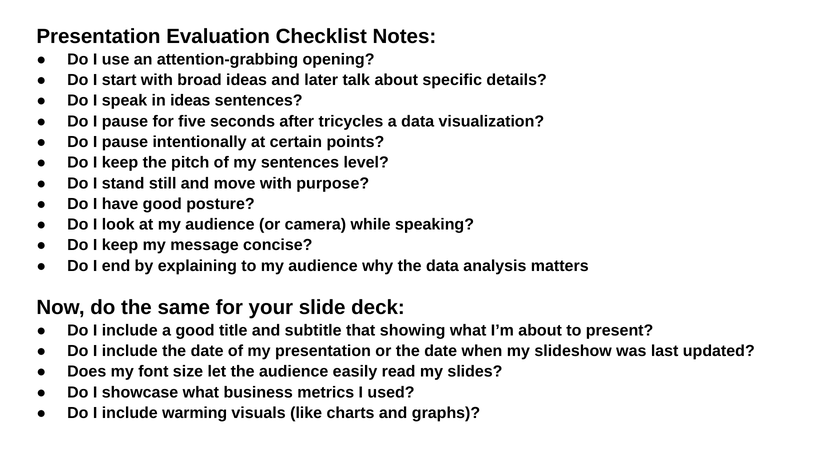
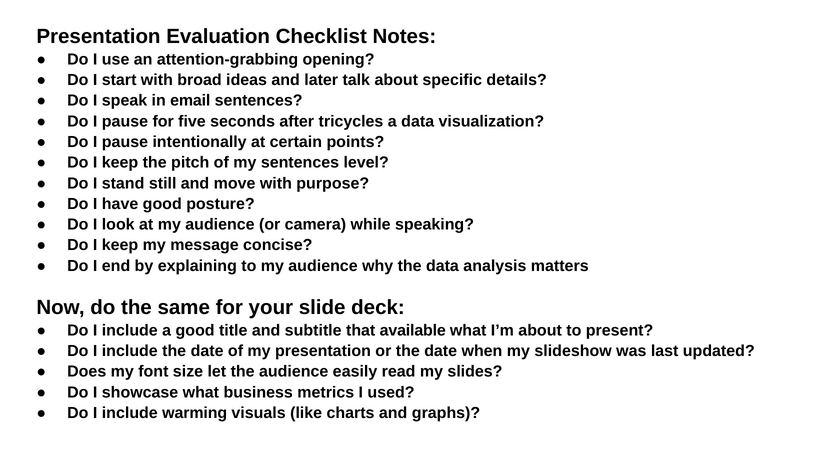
in ideas: ideas -> email
showing: showing -> available
